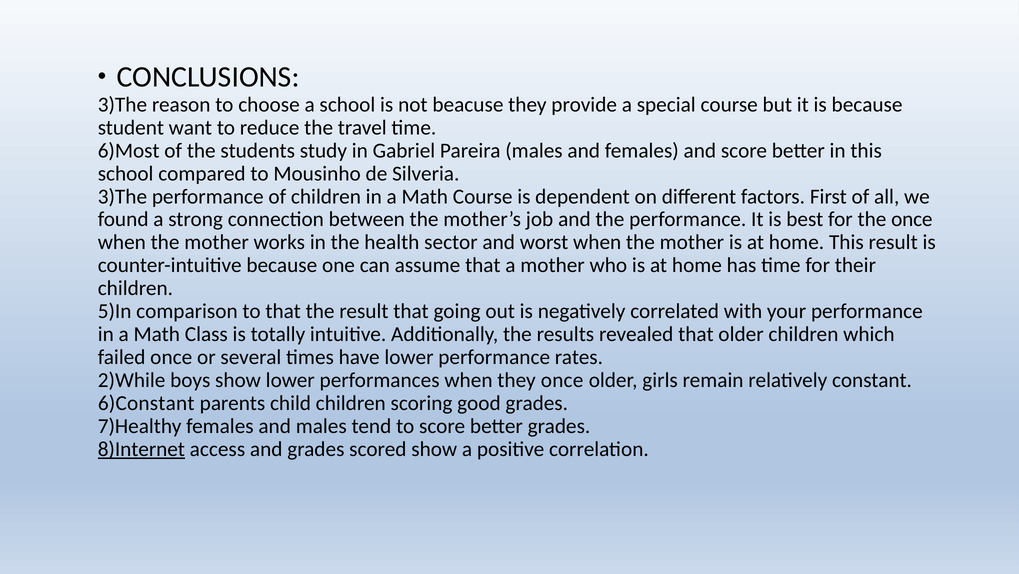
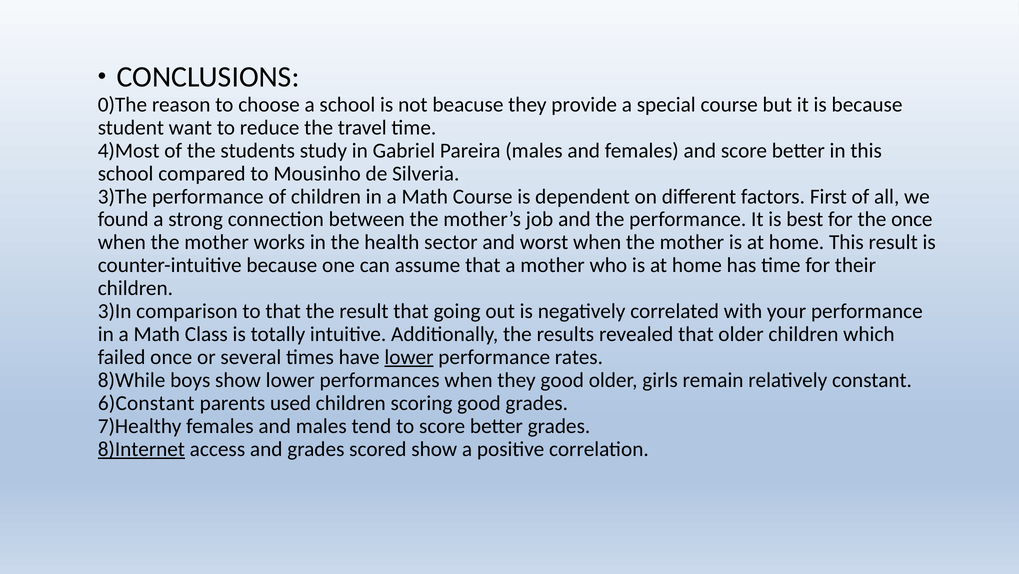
3)The at (122, 105): 3)The -> 0)The
6)Most: 6)Most -> 4)Most
5)In: 5)In -> 3)In
lower at (409, 357) underline: none -> present
2)While: 2)While -> 8)While
they once: once -> good
child: child -> used
